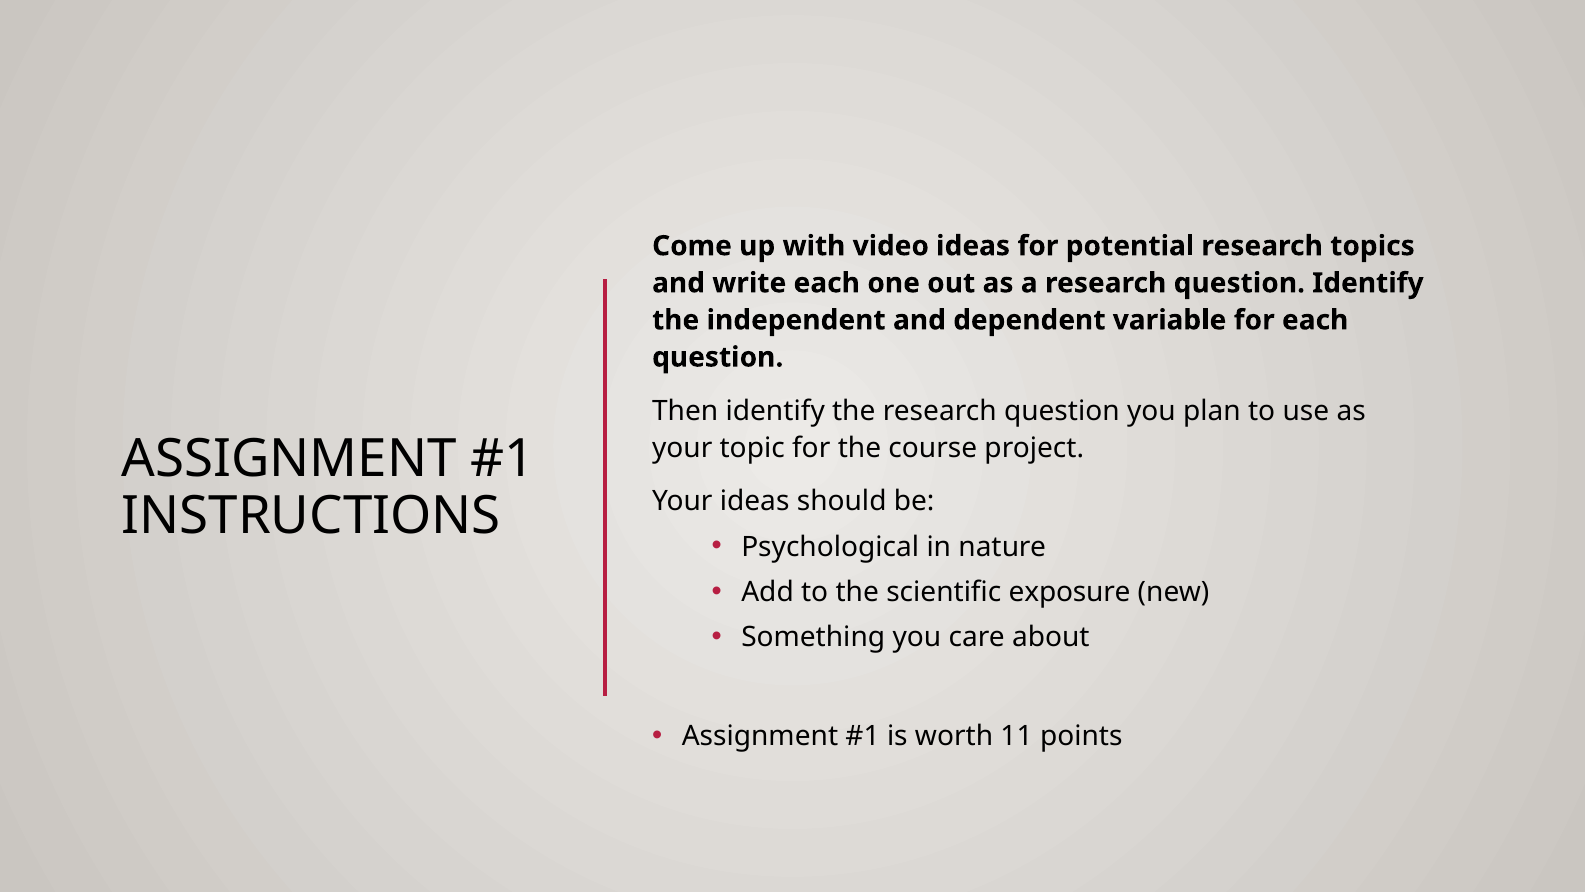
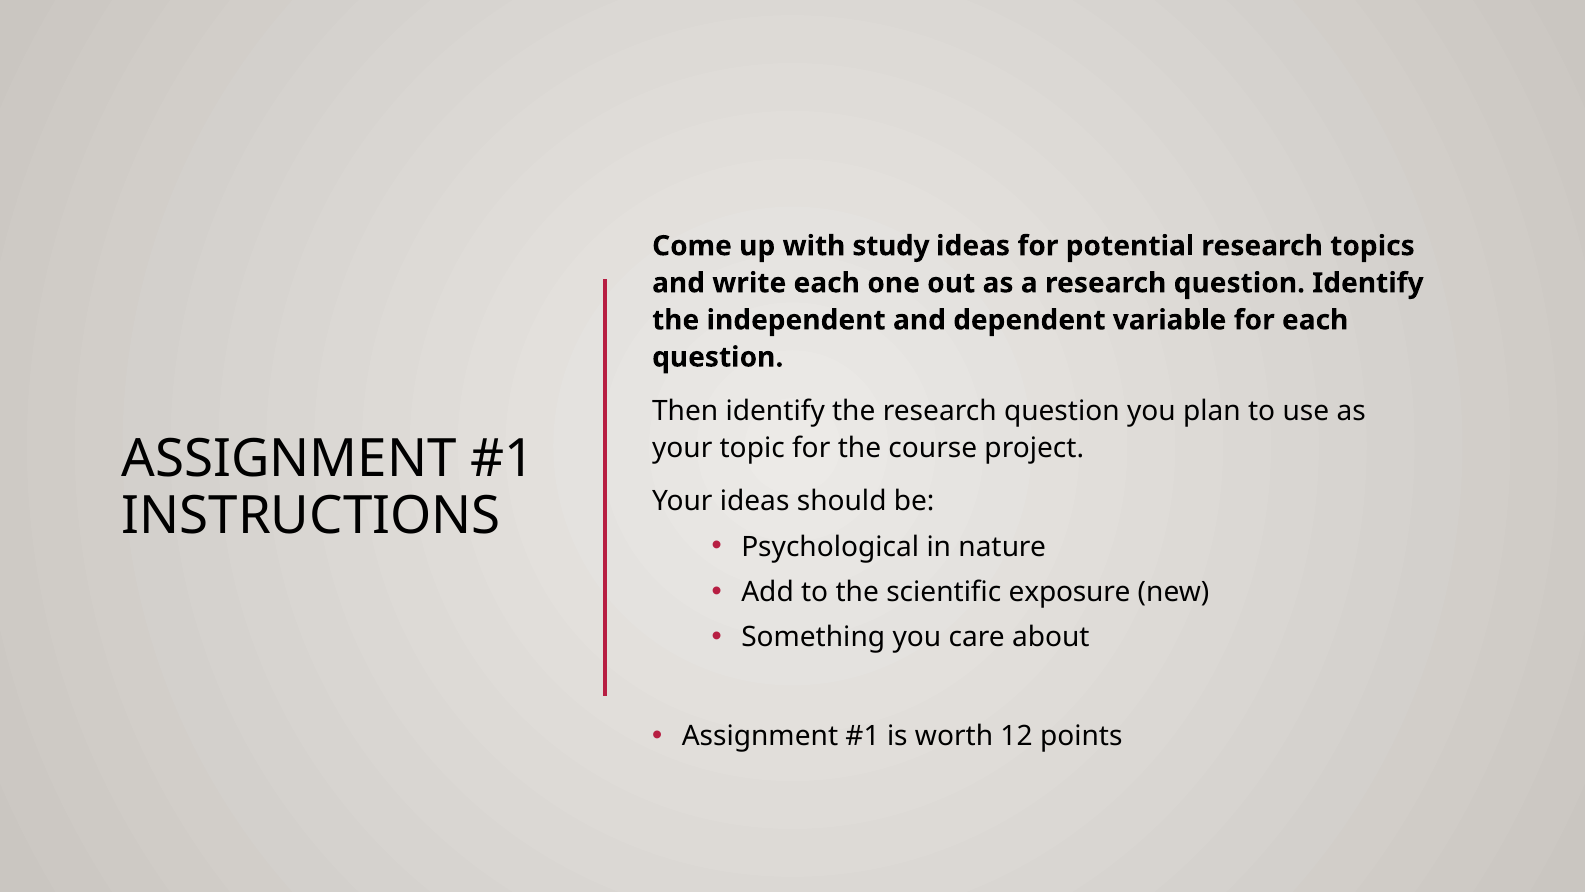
video: video -> study
11: 11 -> 12
